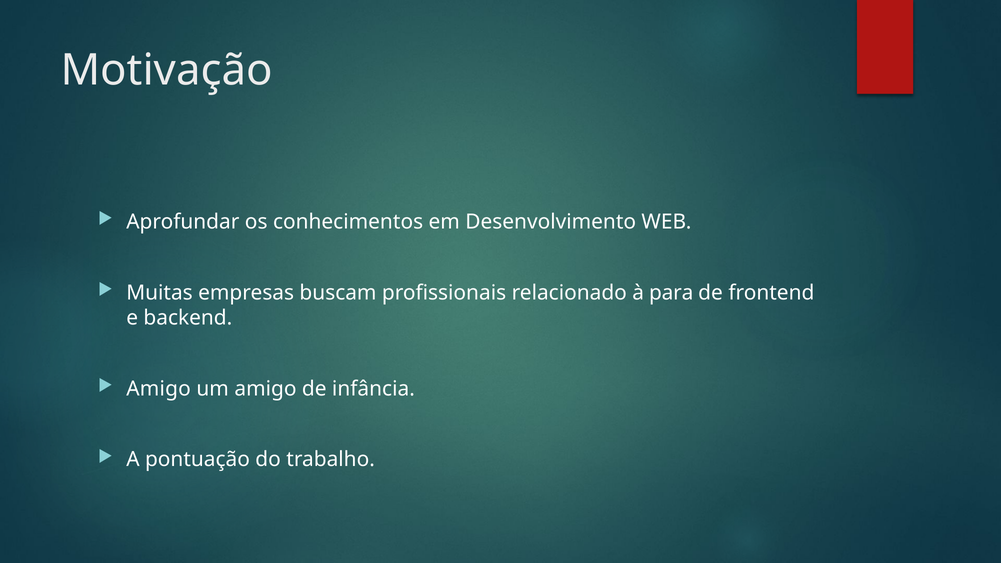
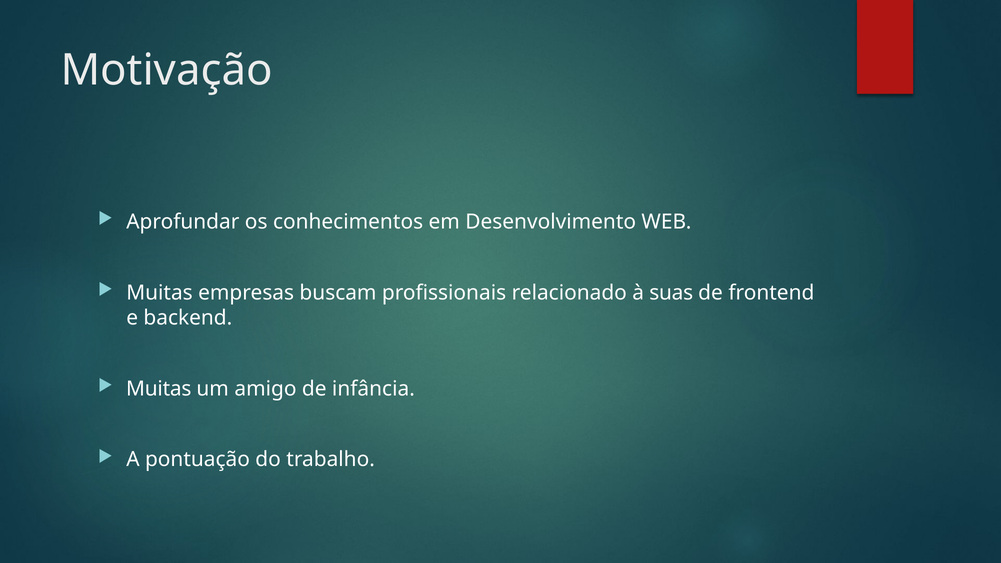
para: para -> suas
Amigo at (159, 389): Amigo -> Muitas
